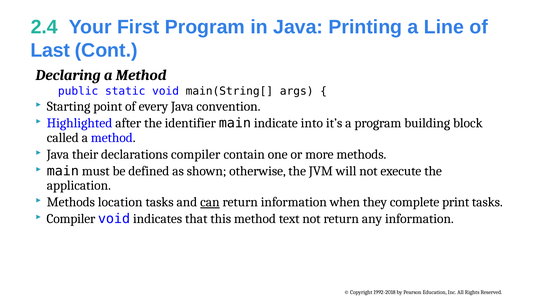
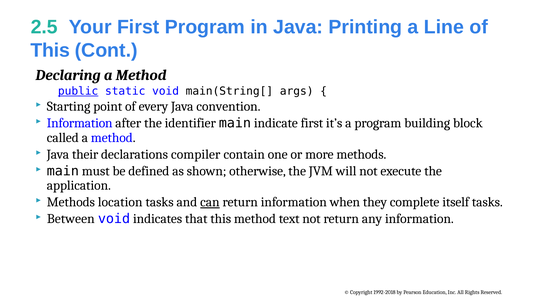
2.4: 2.4 -> 2.5
Last at (50, 50): Last -> This
public underline: none -> present
Highlighted at (80, 123): Highlighted -> Information
indicate into: into -> first
print: print -> itself
Compiler at (71, 219): Compiler -> Between
